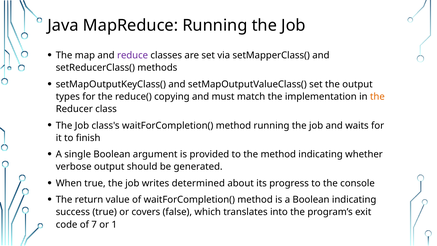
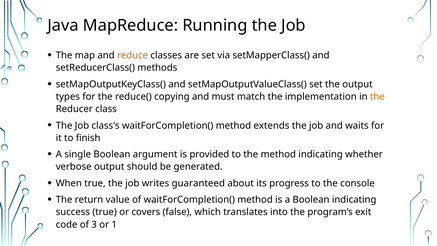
reduce colour: purple -> orange
method running: running -> extends
determined: determined -> guaranteed
7: 7 -> 3
